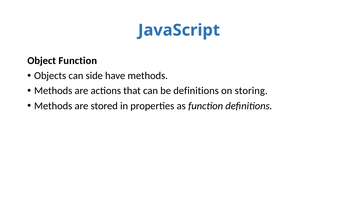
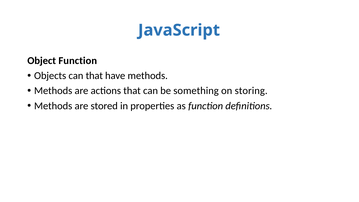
can side: side -> that
be definitions: definitions -> something
